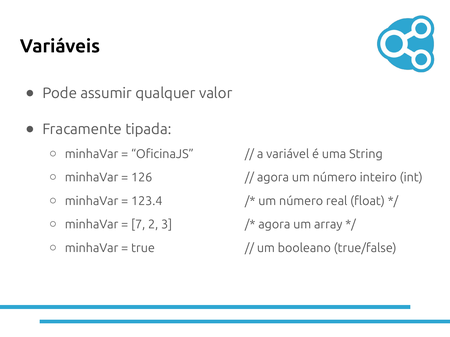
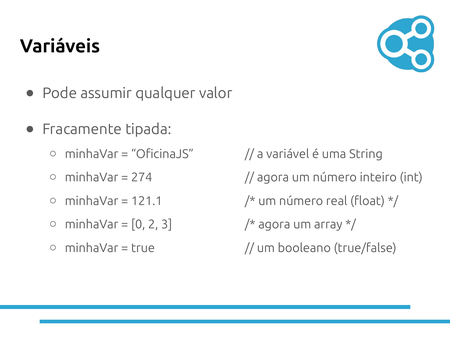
126: 126 -> 274
123.4: 123.4 -> 121.1
7: 7 -> 0
